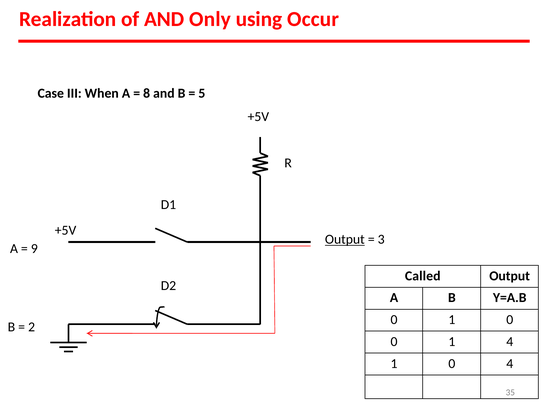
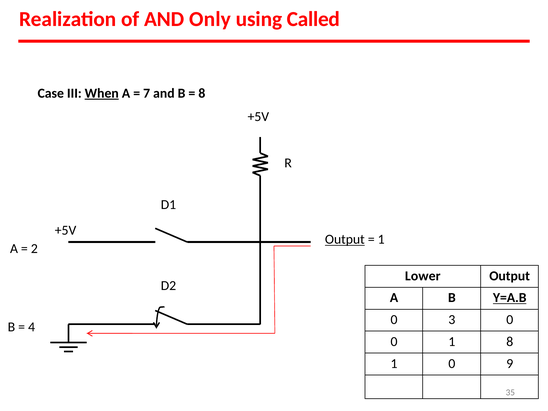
Occur: Occur -> Called
When underline: none -> present
8: 8 -> 7
5 at (202, 93): 5 -> 8
3 at (381, 239): 3 -> 1
9: 9 -> 2
Called: Called -> Lower
Y=A.B underline: none -> present
1 at (452, 320): 1 -> 3
2: 2 -> 4
1 4: 4 -> 8
0 4: 4 -> 9
